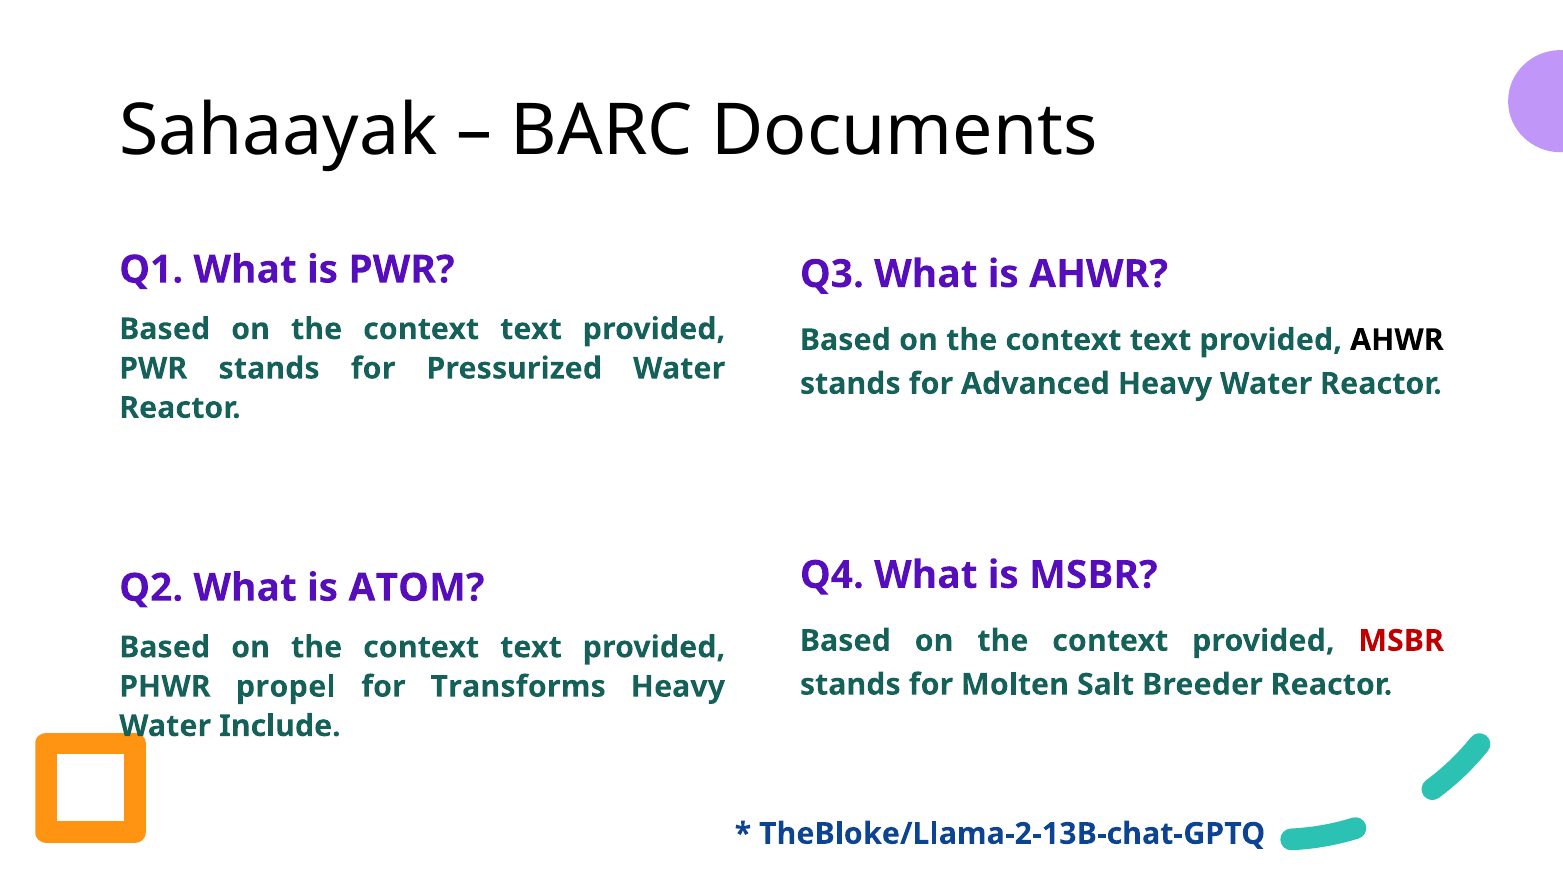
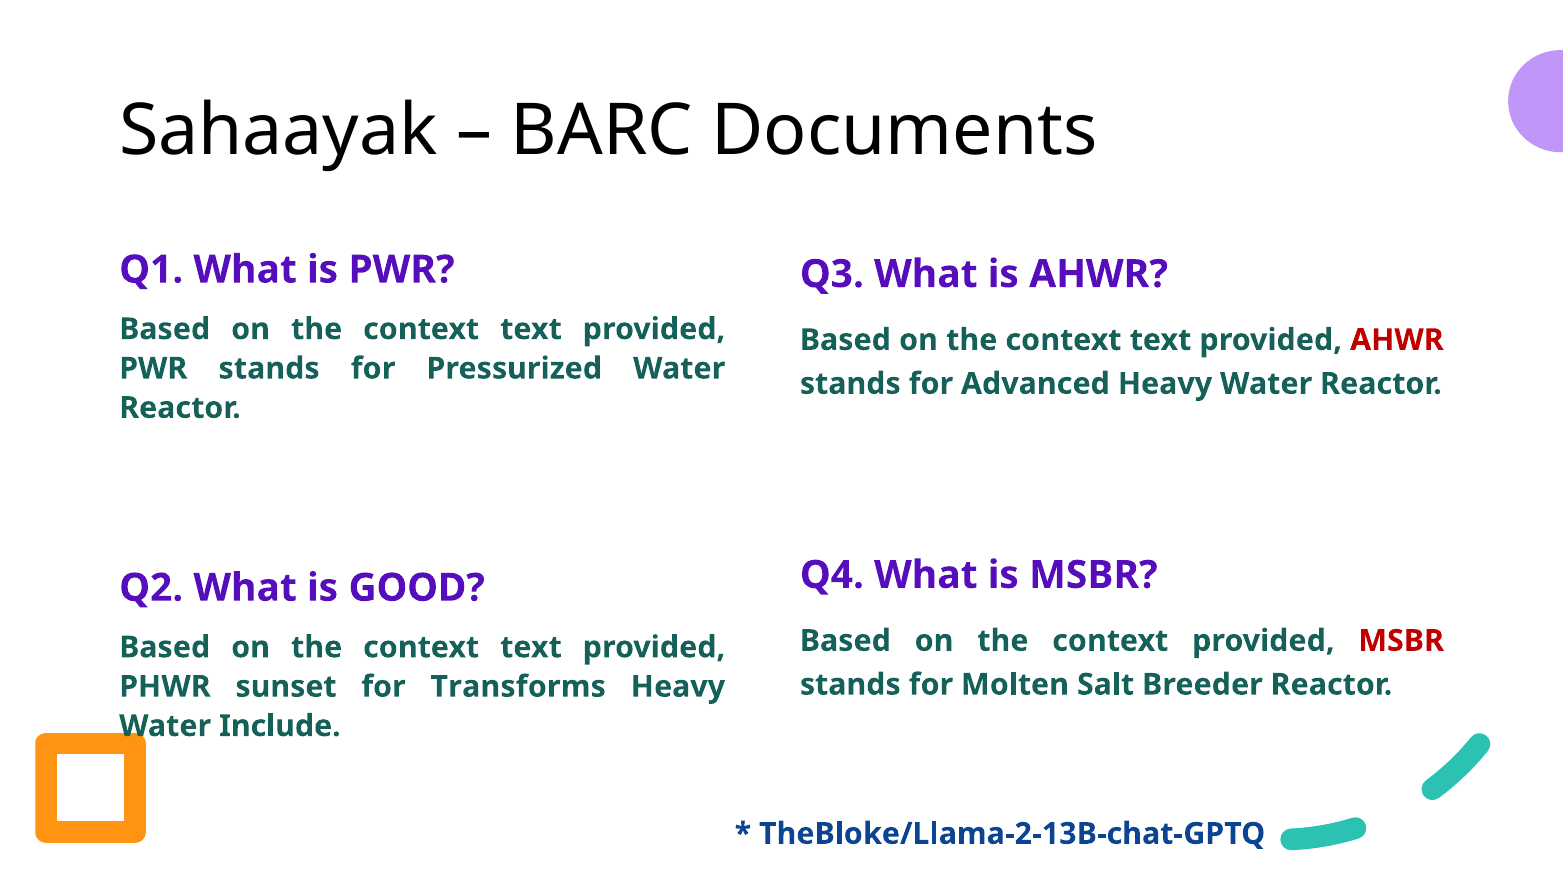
AHWR at (1397, 340) colour: black -> red
ATOM: ATOM -> GOOD
propel: propel -> sunset
